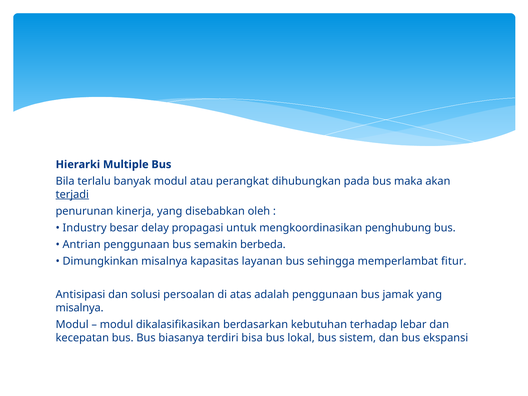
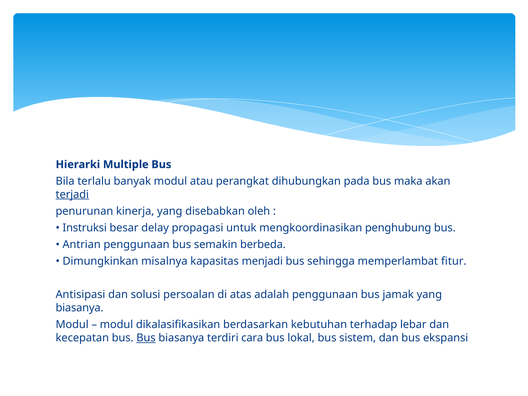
Industry: Industry -> Instruksi
layanan: layanan -> menjadi
misalnya at (80, 308): misalnya -> biasanya
Bus at (146, 338) underline: none -> present
bisa: bisa -> cara
